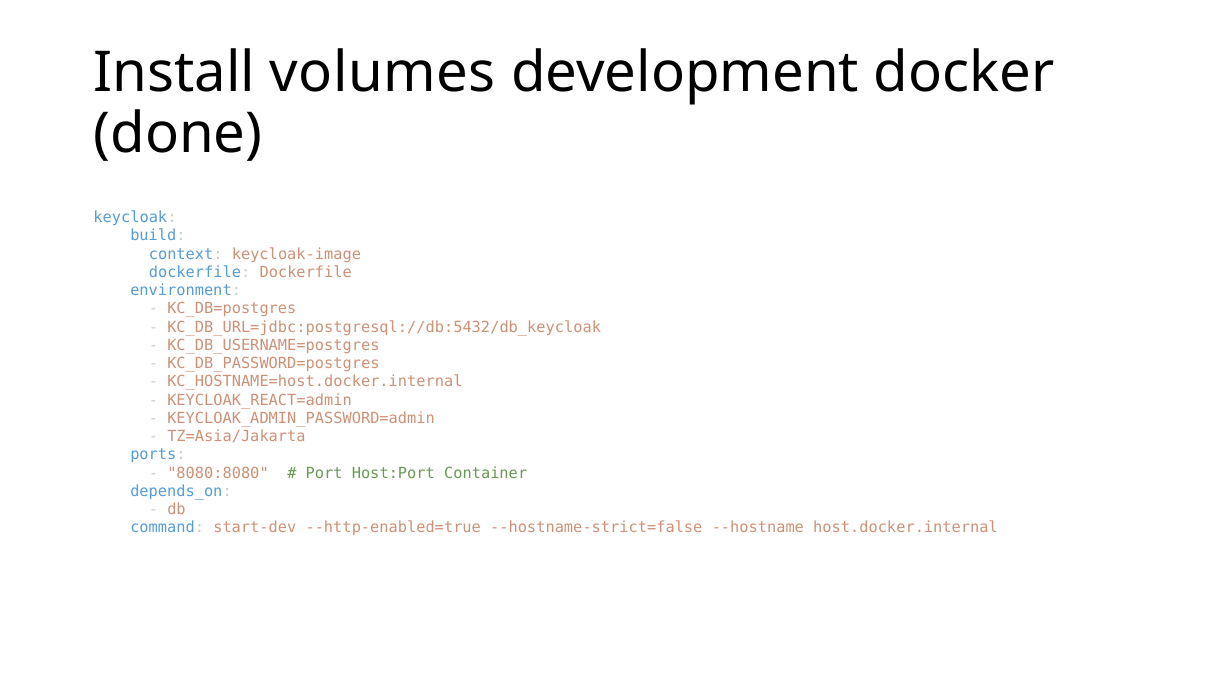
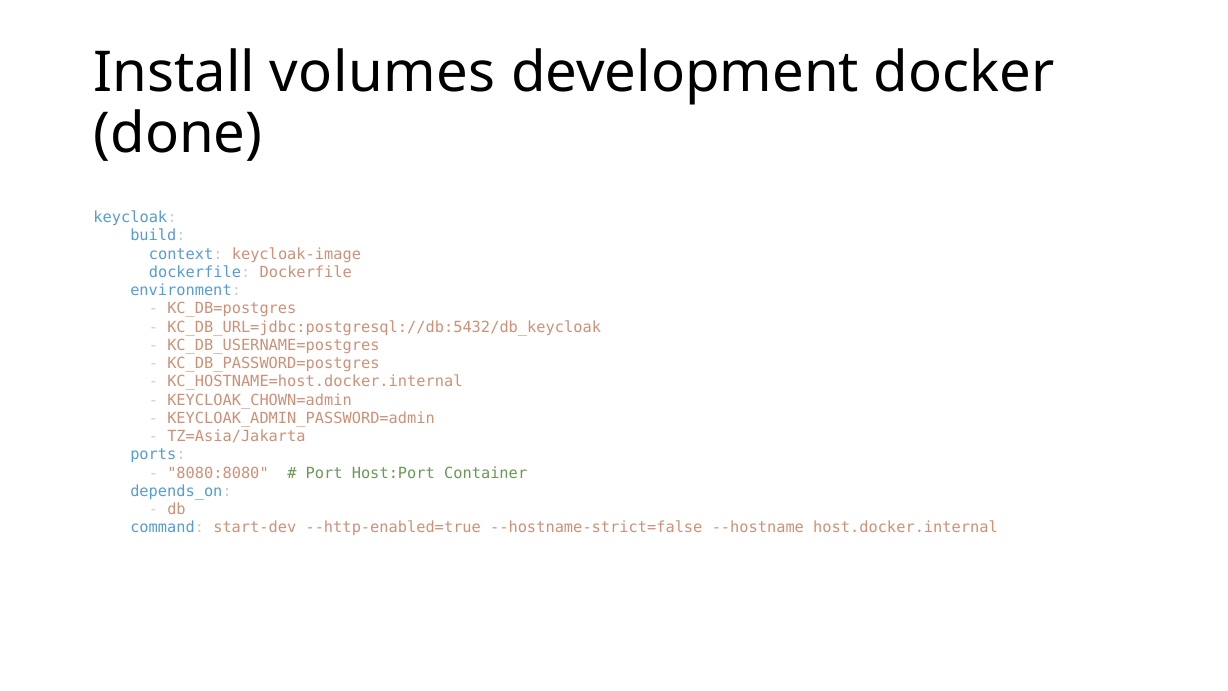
KEYCLOAK_REACT=admin: KEYCLOAK_REACT=admin -> KEYCLOAK_CHOWN=admin
